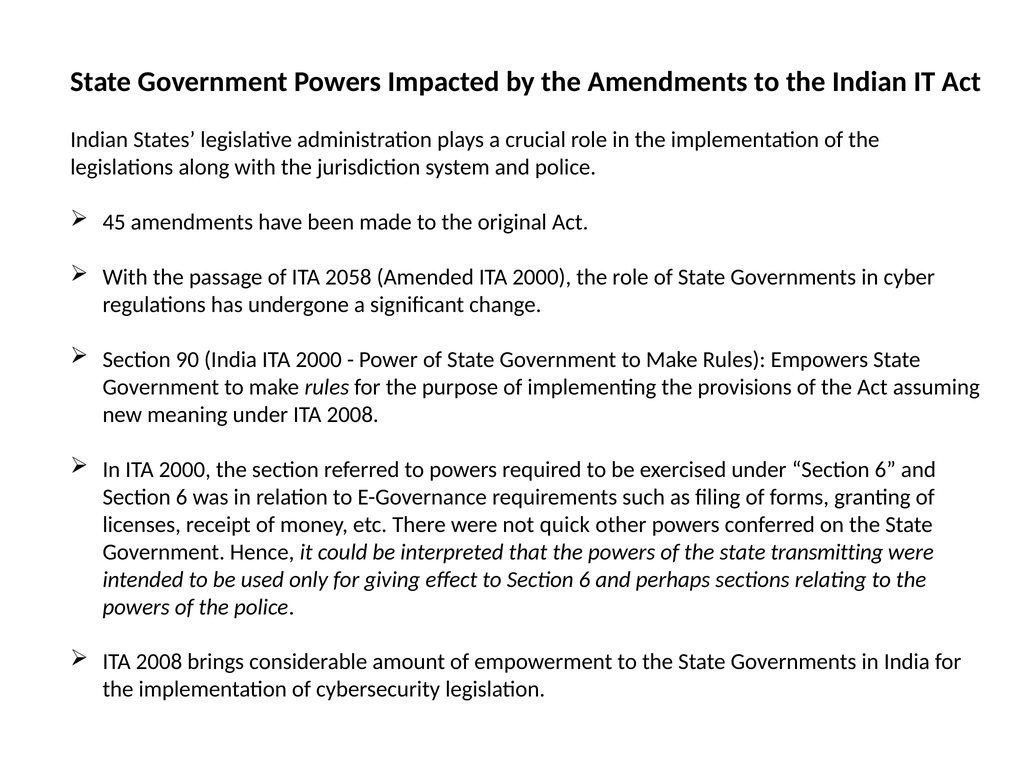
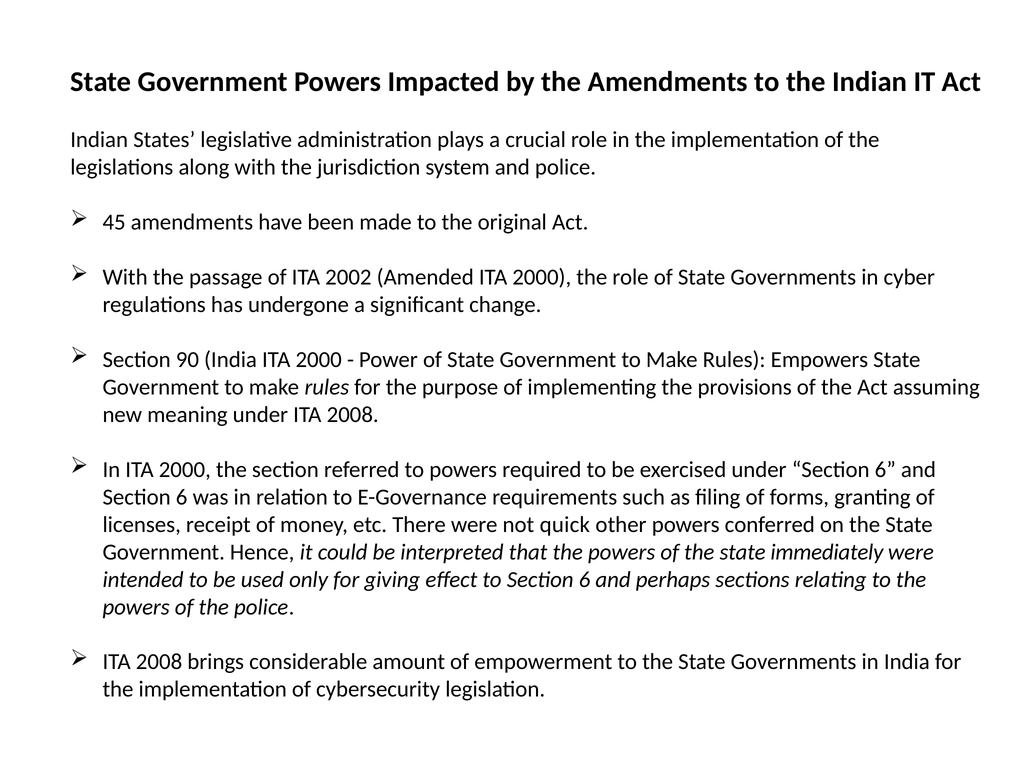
2058: 2058 -> 2002
transmitting: transmitting -> immediately
